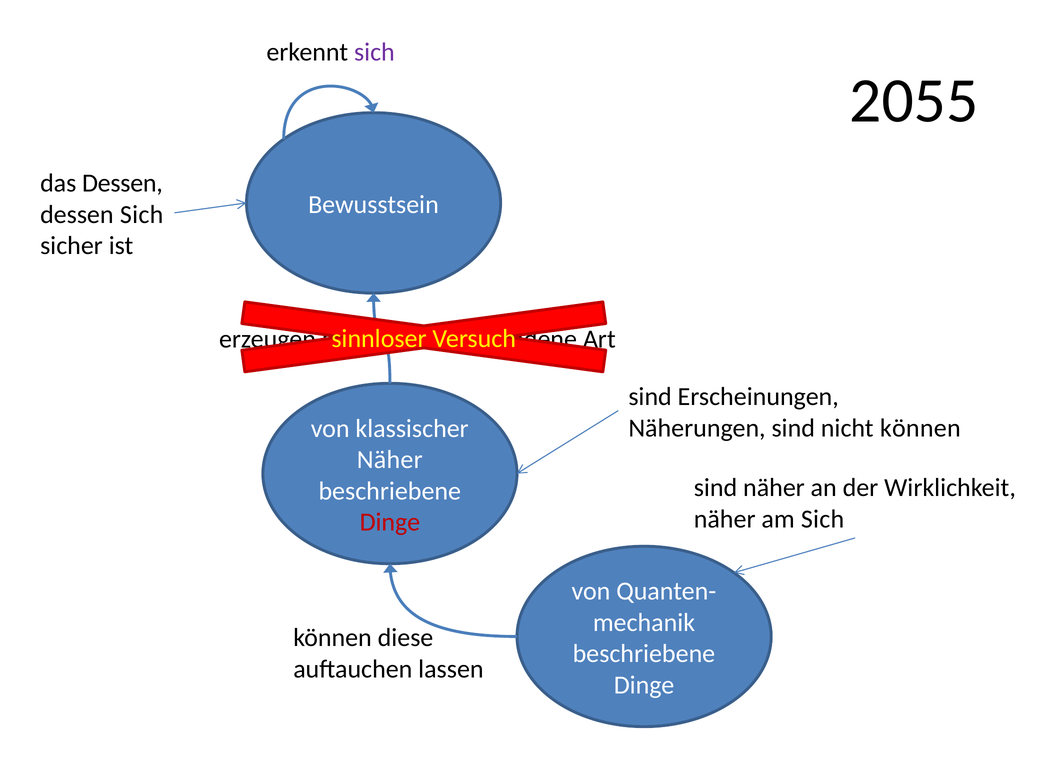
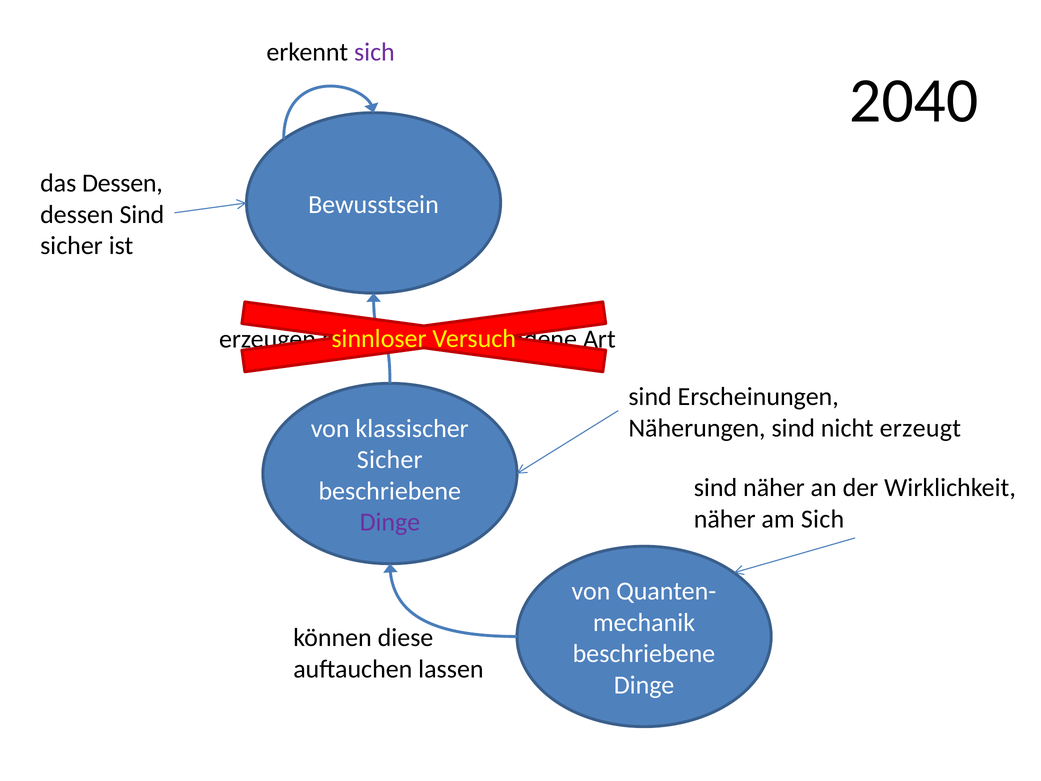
2055: 2055 -> 2040
dessen Sich: Sich -> Sind
nicht können: können -> erzeugt
Näher at (390, 460): Näher -> Sicher
Dinge at (390, 522) colour: red -> purple
